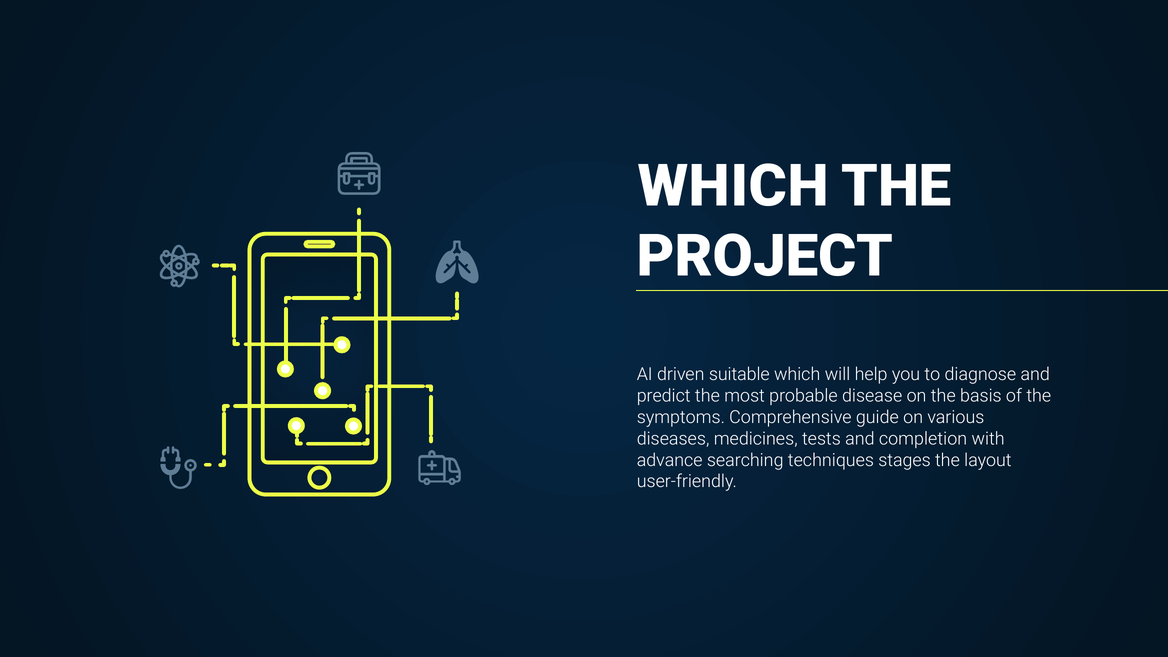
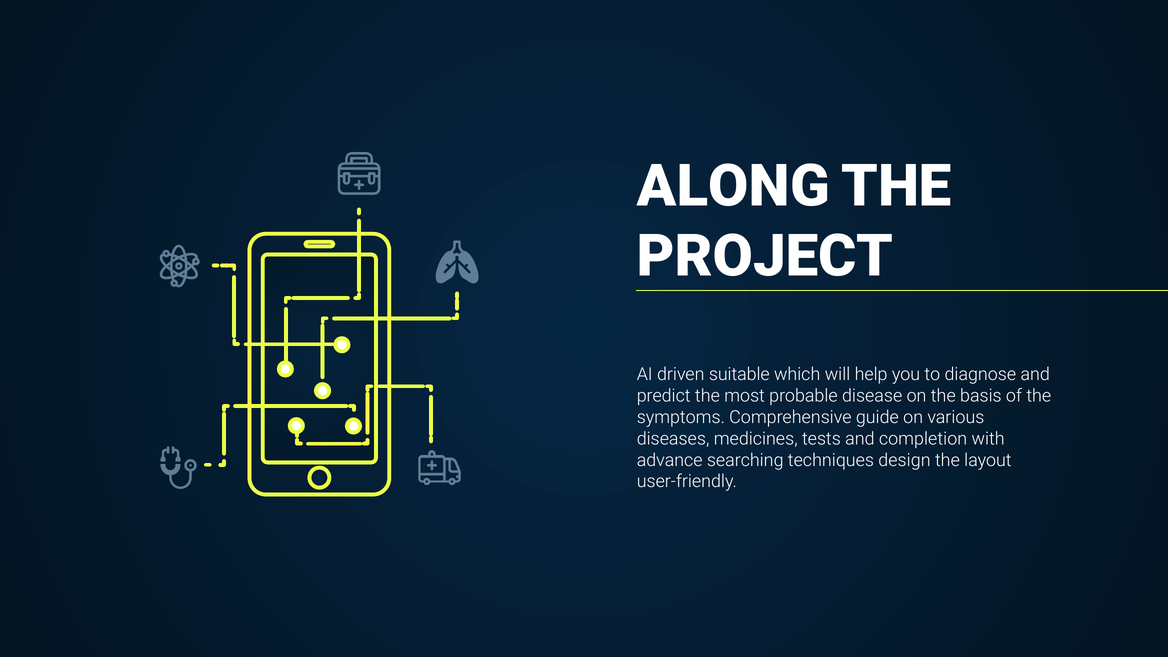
WHICH at (733, 187): WHICH -> ALONG
stages: stages -> design
